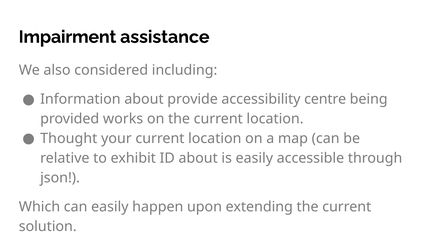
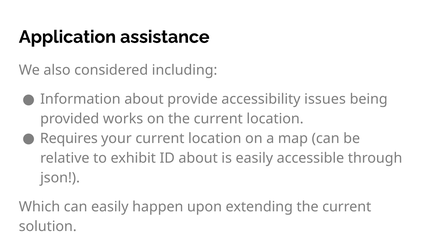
Impairment: Impairment -> Application
centre: centre -> issues
Thought: Thought -> Requires
